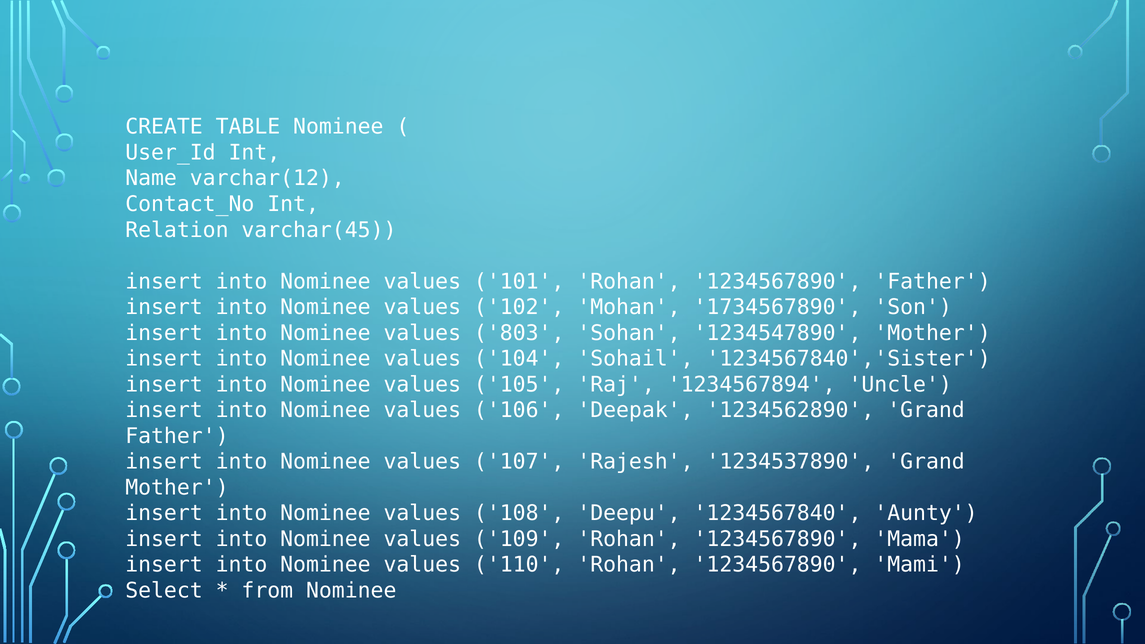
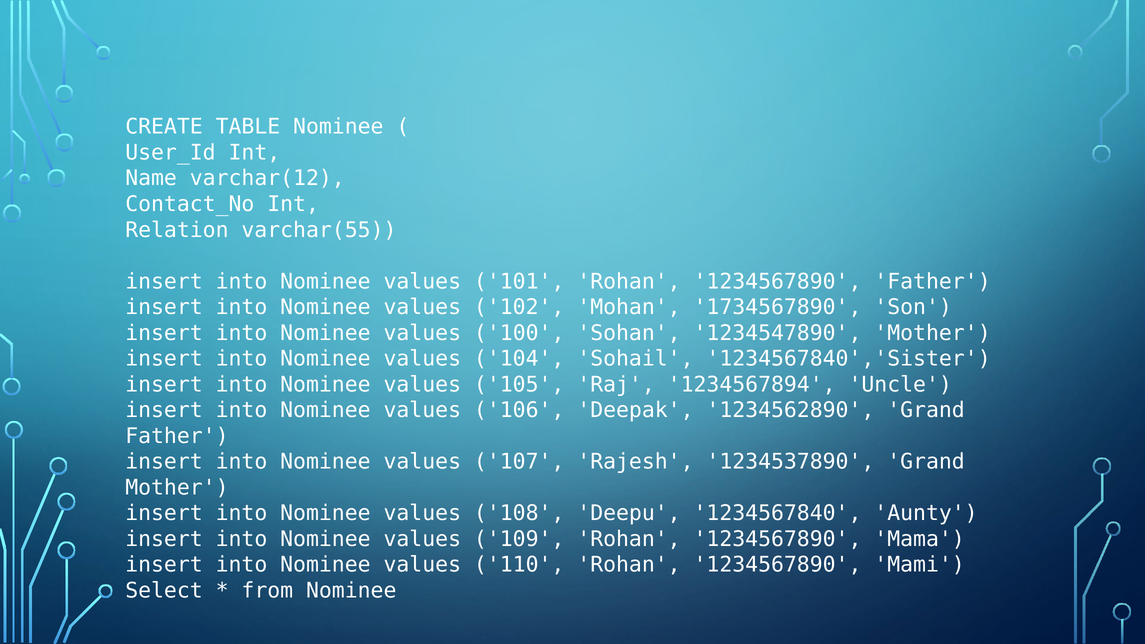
varchar(45: varchar(45 -> varchar(55
803: 803 -> 100
